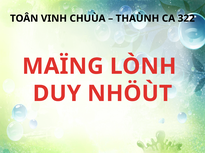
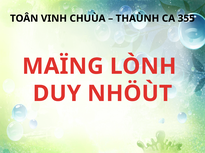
322: 322 -> 355
